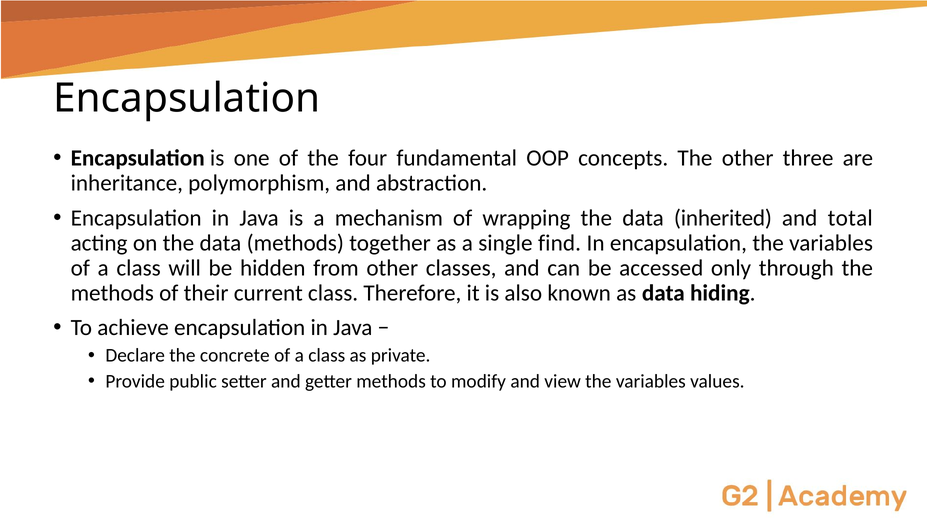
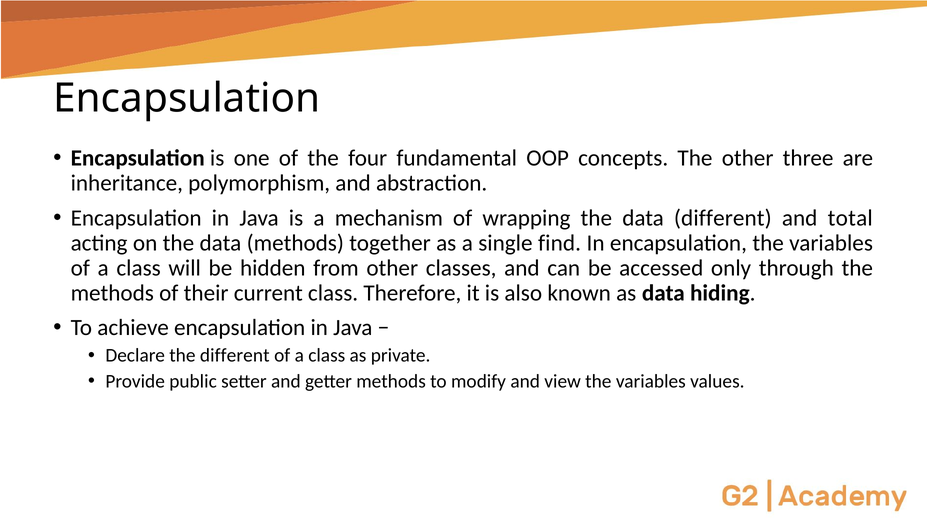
data inherited: inherited -> different
the concrete: concrete -> different
